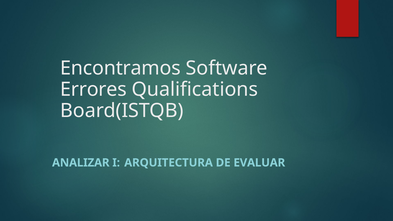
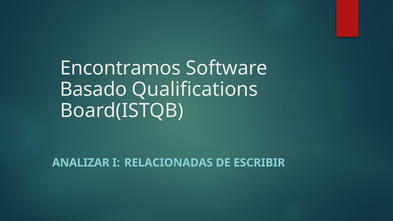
Errores: Errores -> Basado
ARQUITECTURA: ARQUITECTURA -> RELACIONADAS
EVALUAR: EVALUAR -> ESCRIBIR
